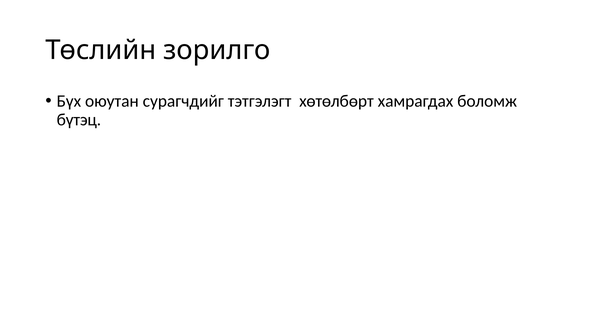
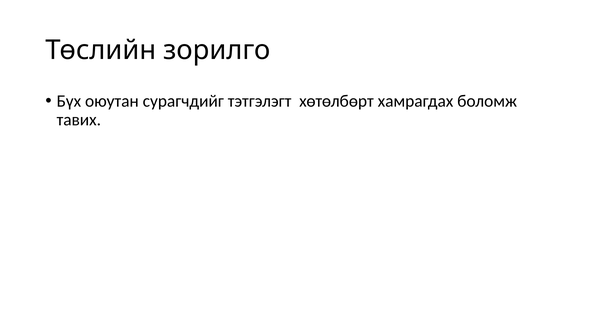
бүтэц: бүтэц -> тавих
